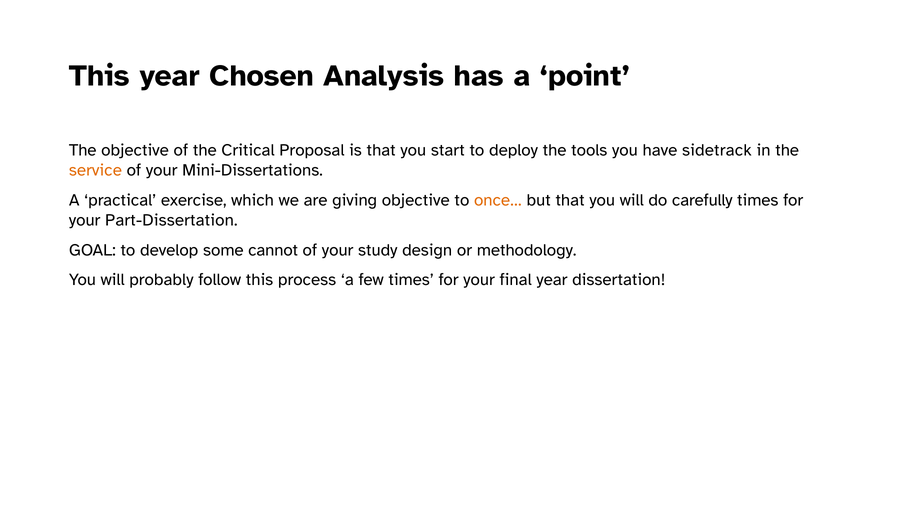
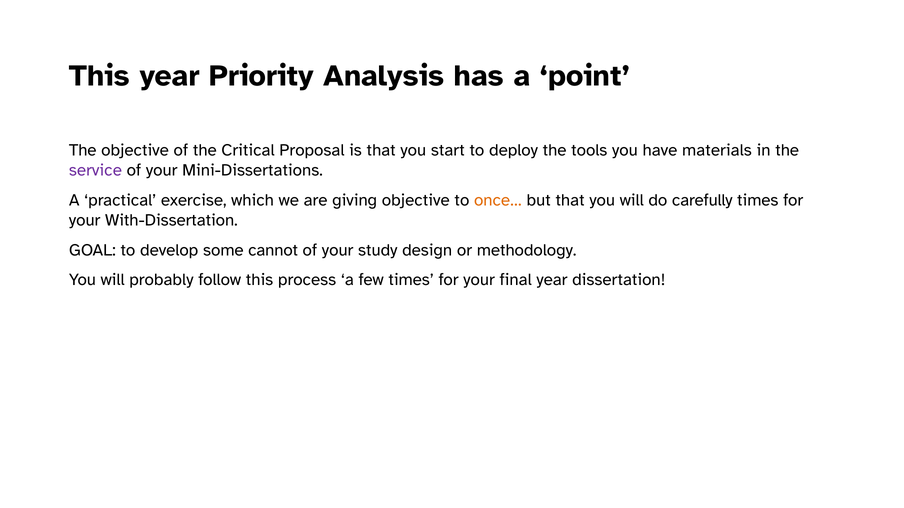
Chosen: Chosen -> Priority
sidetrack: sidetrack -> materials
service colour: orange -> purple
Part-Dissertation: Part-Dissertation -> With-Dissertation
